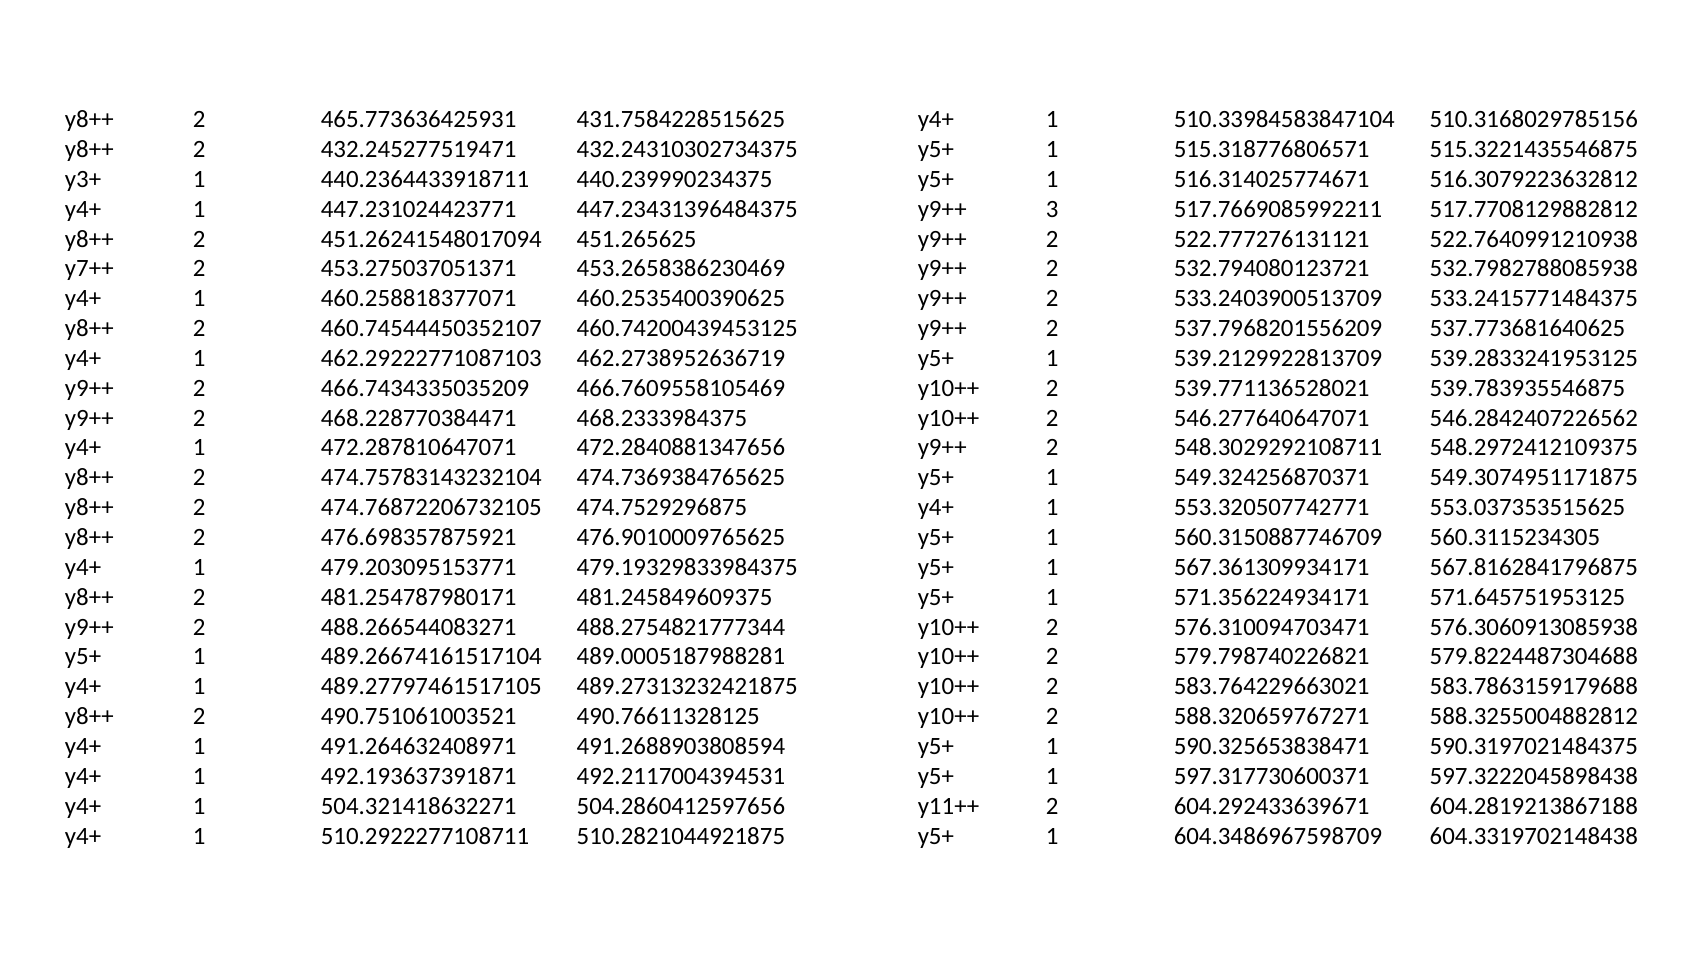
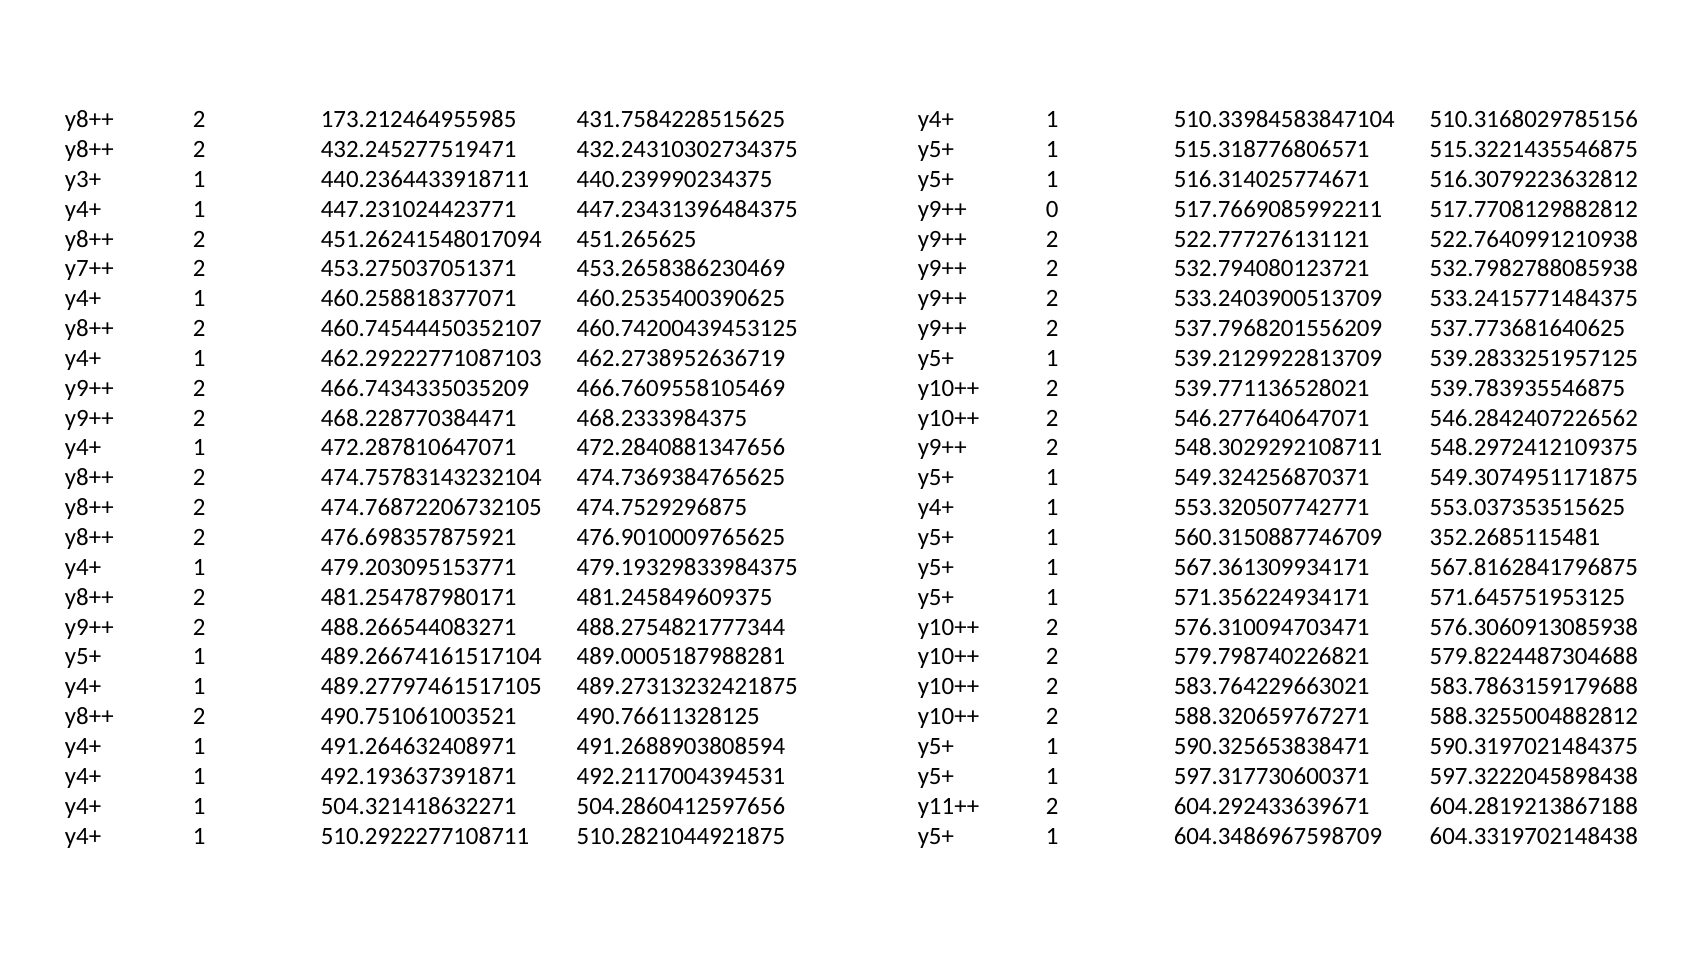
465.773636425931: 465.773636425931 -> 173.212464955985
3: 3 -> 0
539.2833241953125: 539.2833241953125 -> 539.2833251957125
560.3115234305: 560.3115234305 -> 352.2685115481
